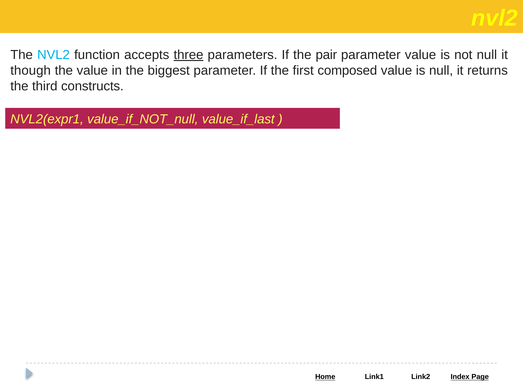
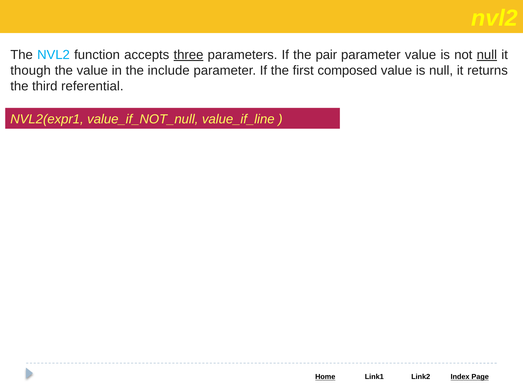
null at (487, 55) underline: none -> present
biggest: biggest -> include
constructs: constructs -> referential
value_if_last: value_if_last -> value_if_line
